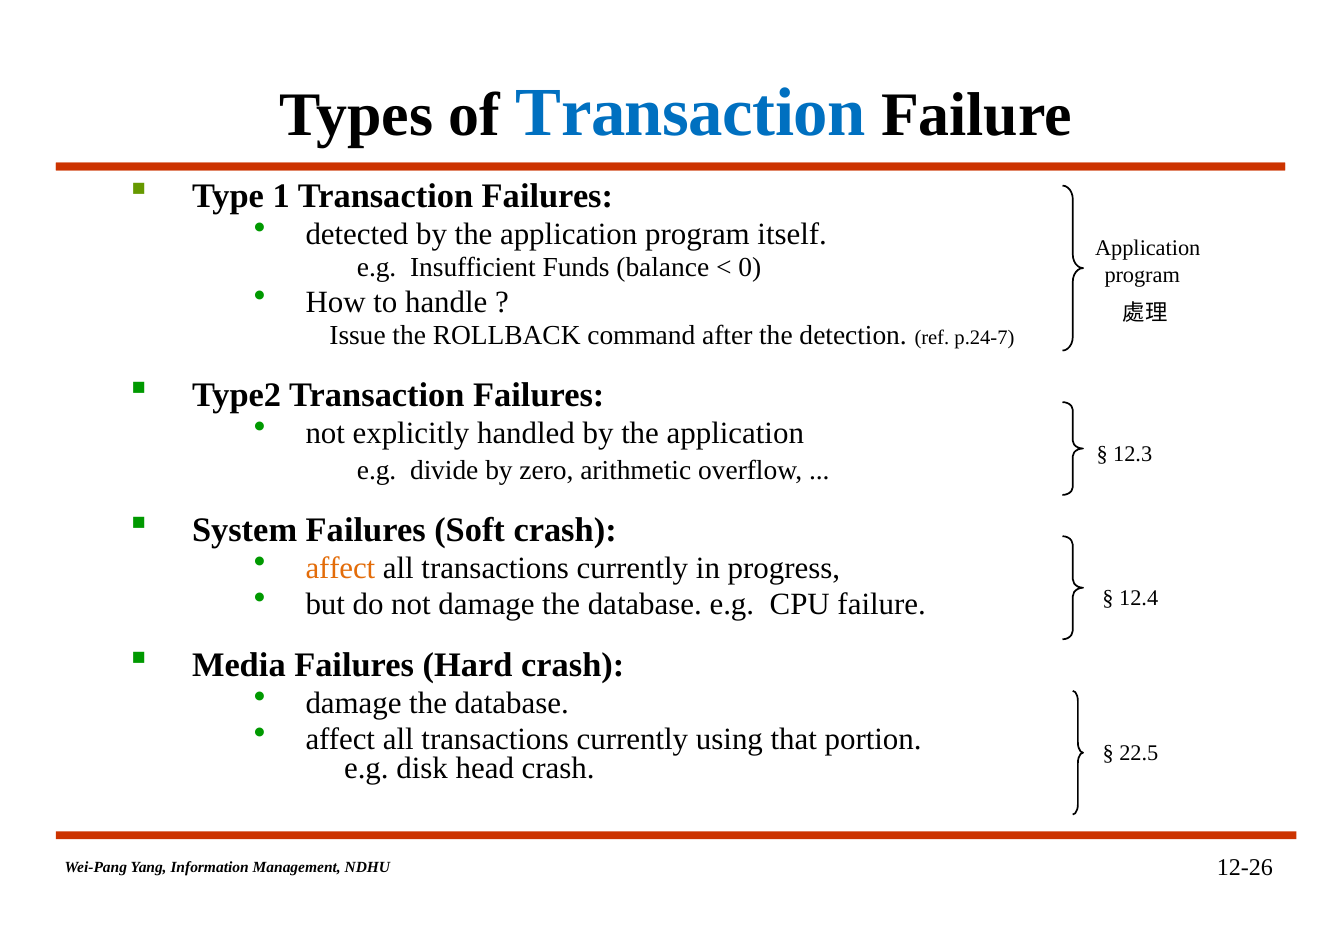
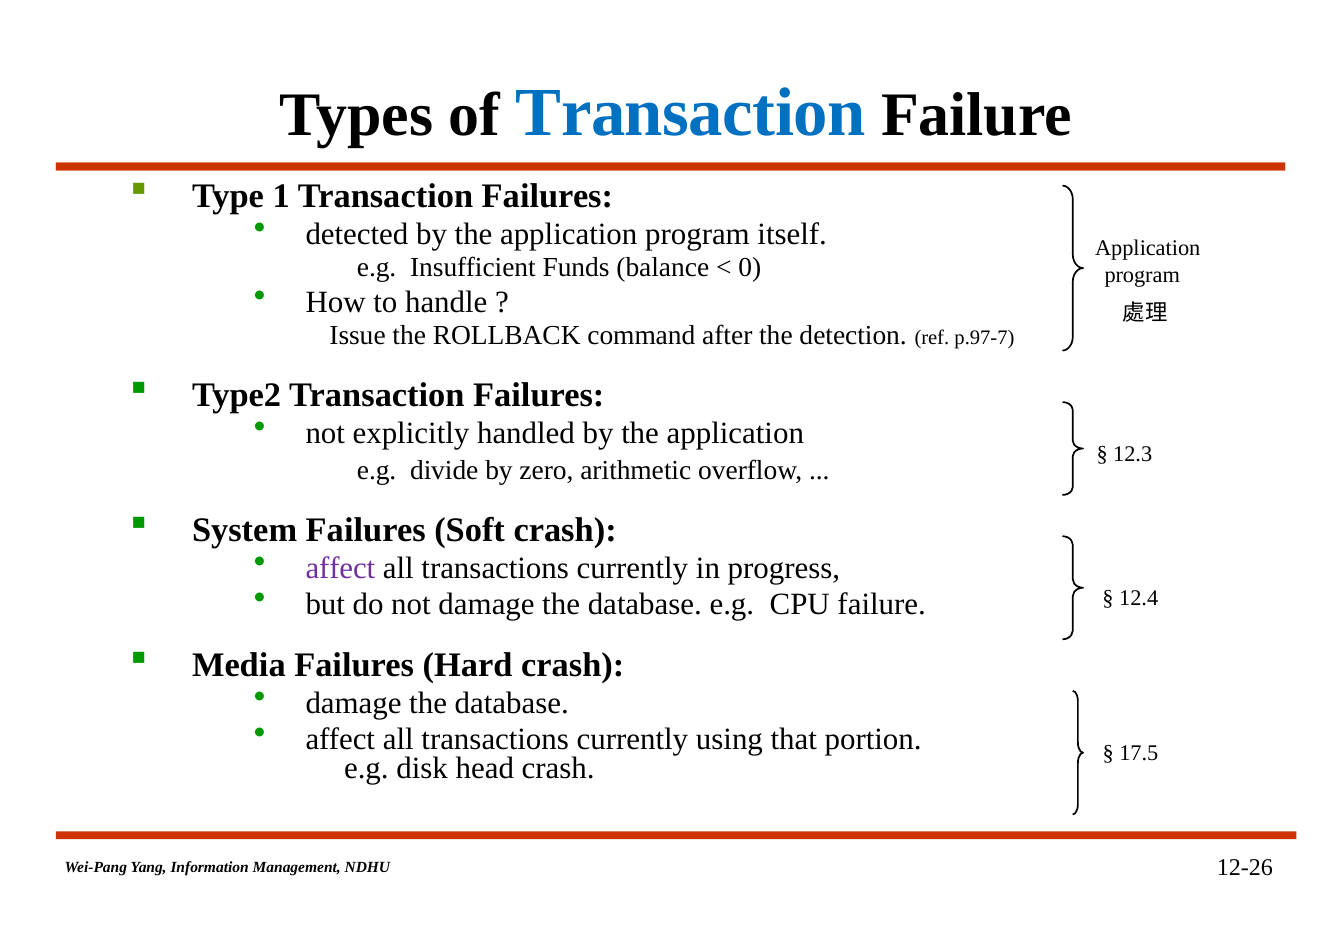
p.24-7: p.24-7 -> p.97-7
affect at (340, 568) colour: orange -> purple
22.5: 22.5 -> 17.5
